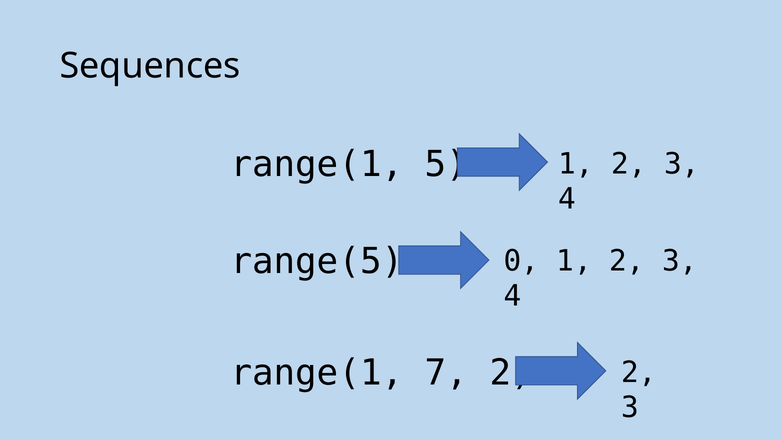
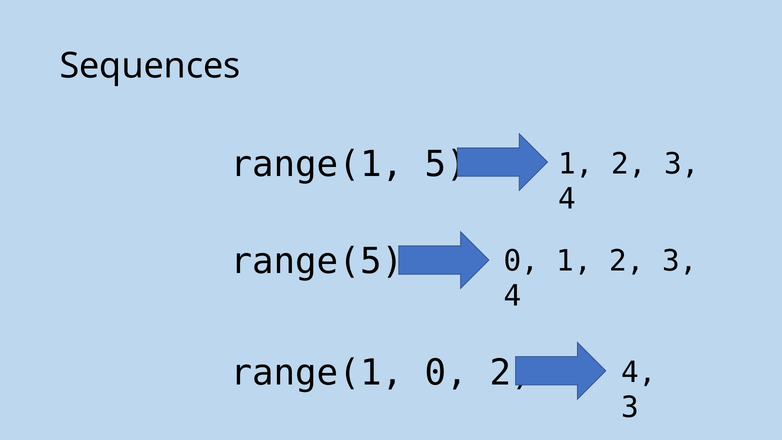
range(1 7: 7 -> 0
2 at (639, 372): 2 -> 4
